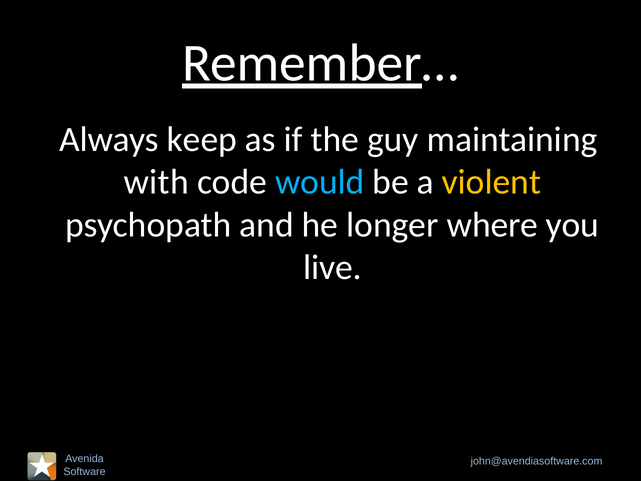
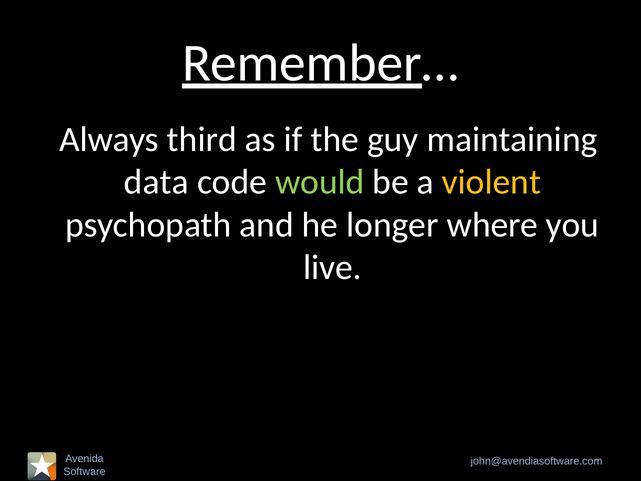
keep: keep -> third
with: with -> data
would colour: light blue -> light green
